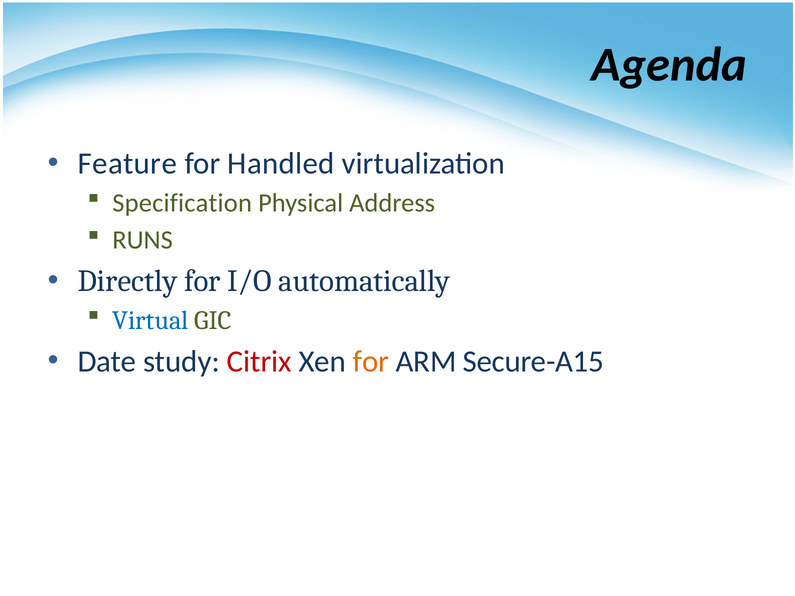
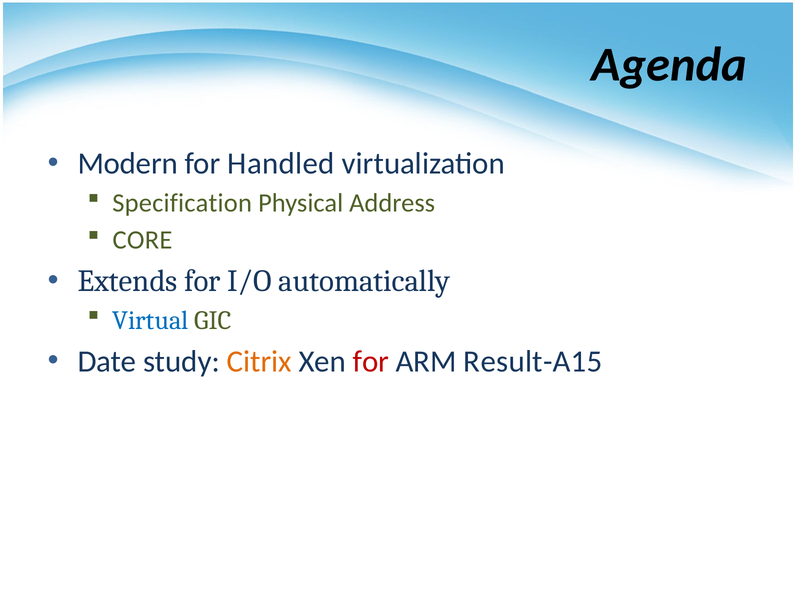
Feature: Feature -> Modern
RUNS: RUNS -> CORE
Directly: Directly -> Extends
Citrix colour: red -> orange
for at (371, 361) colour: orange -> red
Secure-A15: Secure-A15 -> Result-A15
